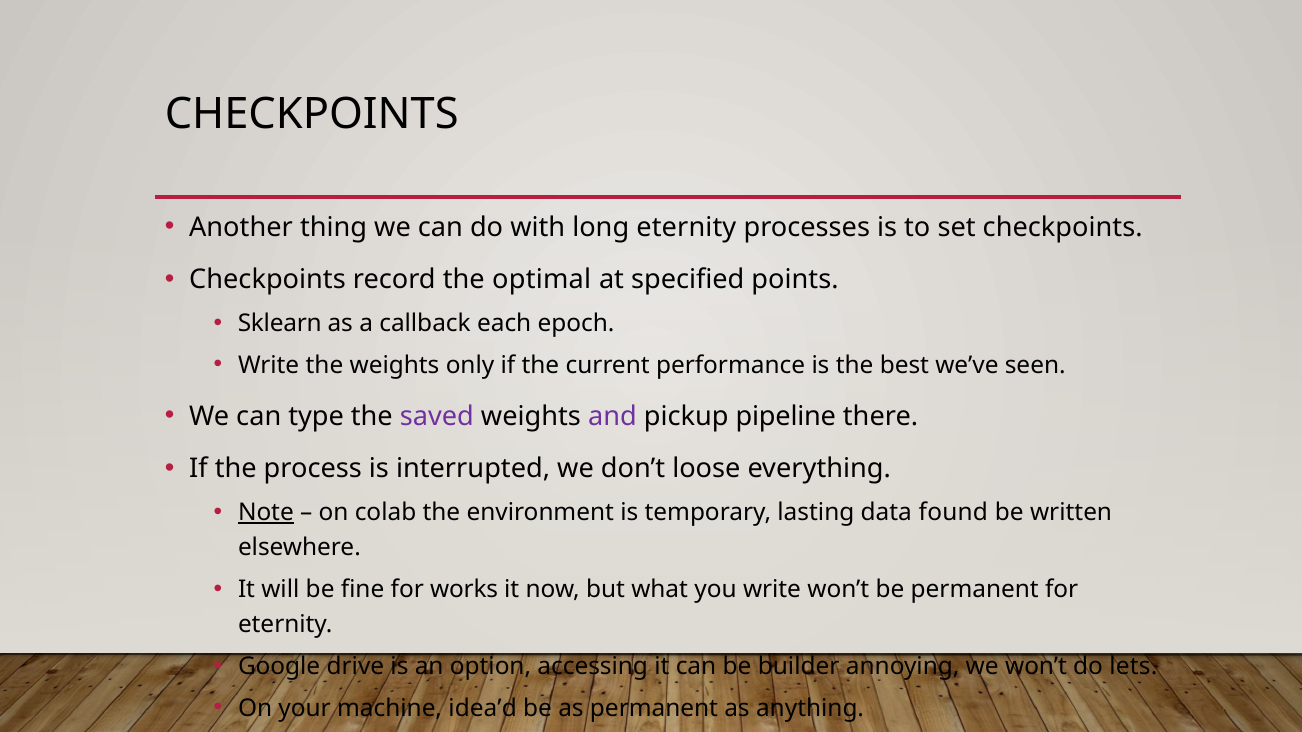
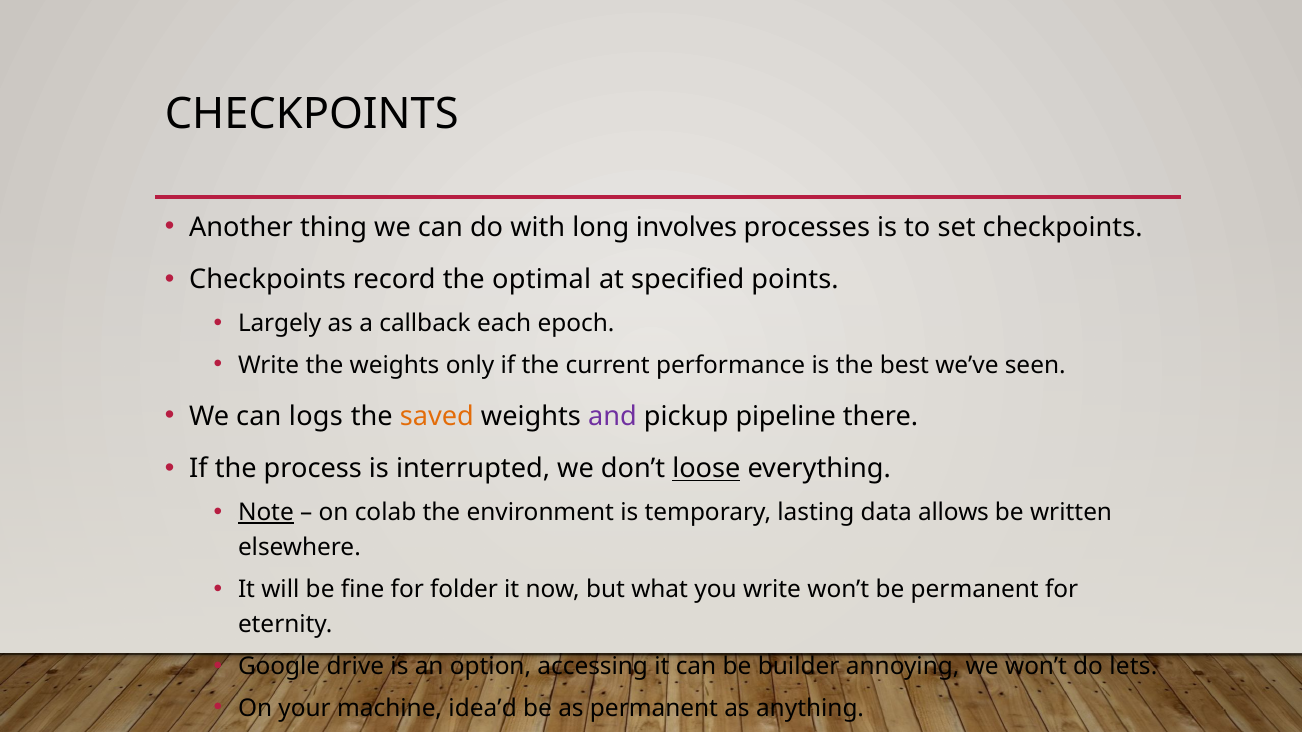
long eternity: eternity -> involves
Sklearn: Sklearn -> Largely
type: type -> logs
saved colour: purple -> orange
loose underline: none -> present
found: found -> allows
works: works -> folder
